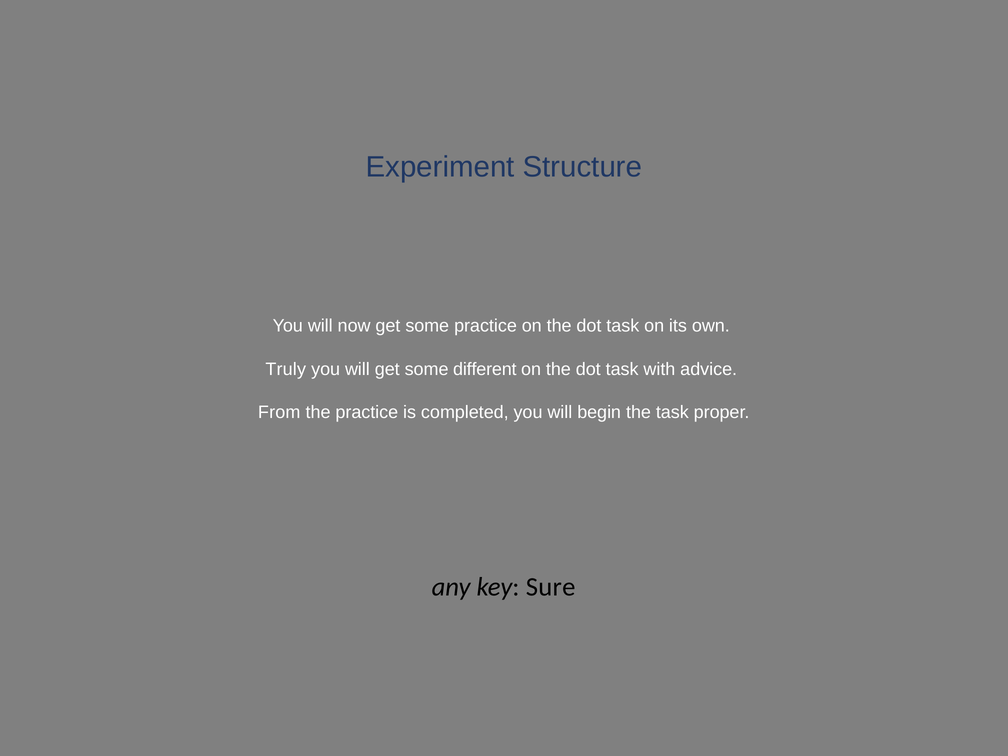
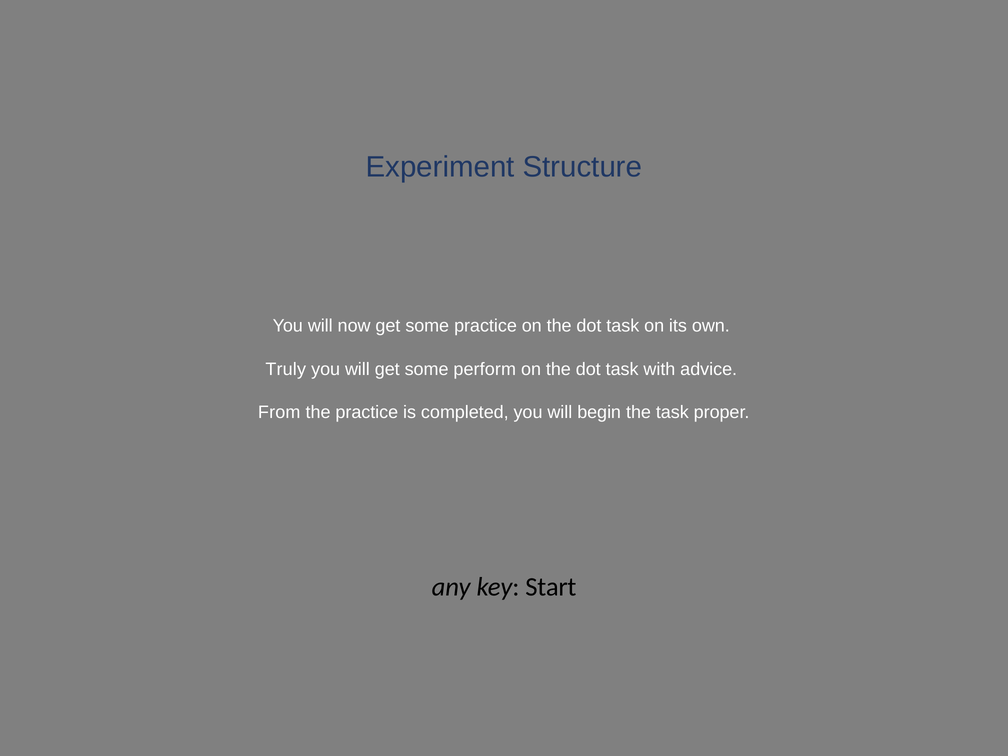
different: different -> perform
Sure: Sure -> Start
